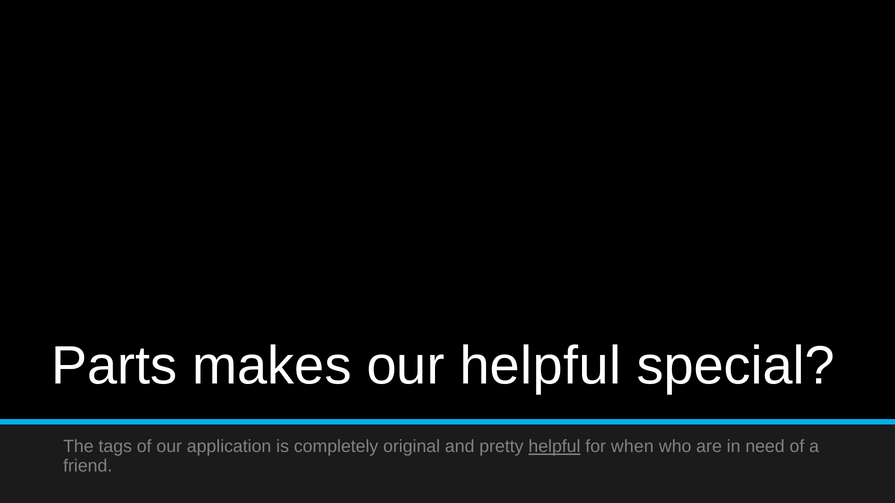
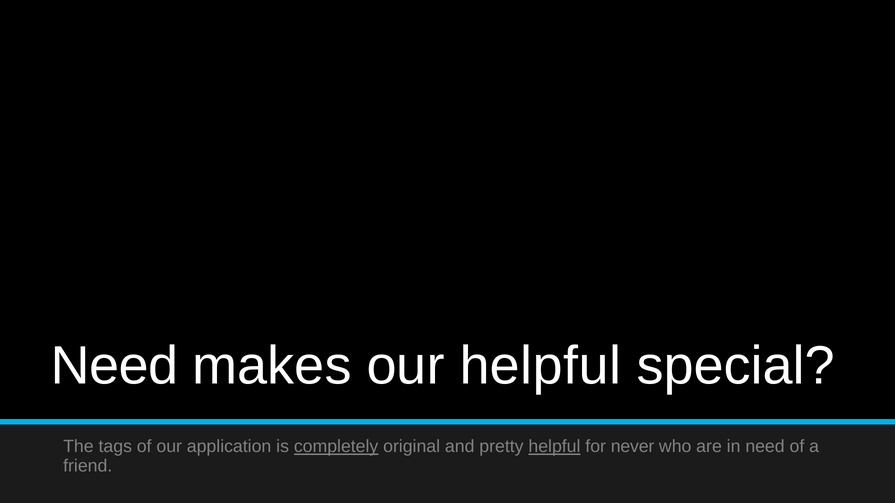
Parts at (114, 366): Parts -> Need
completely underline: none -> present
when: when -> never
